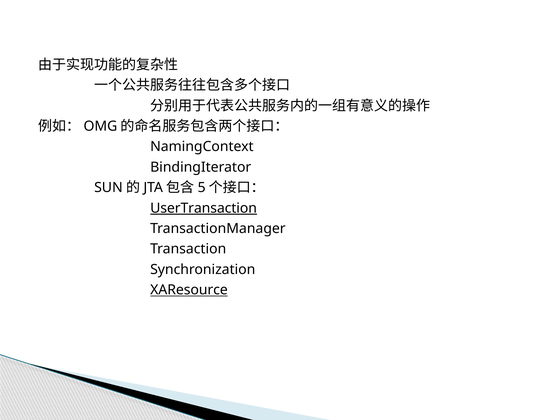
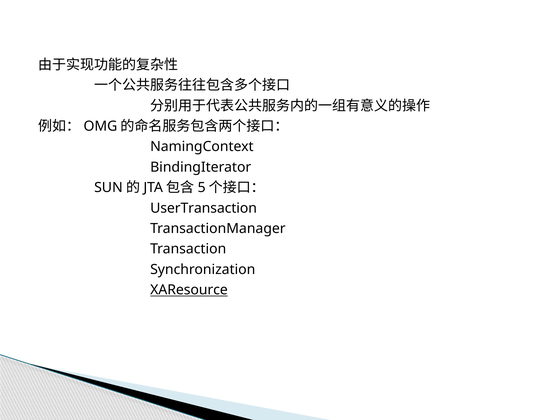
UserTransaction underline: present -> none
